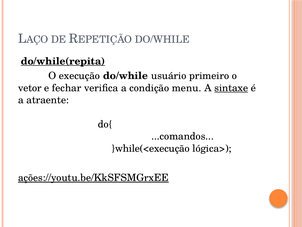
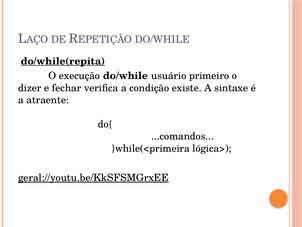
vetor: vetor -> dizer
menu: menu -> existe
sintaxe underline: present -> none
}while(<execução: }while(<execução -> }while(<primeira
ações://youtu.be/KkSFSMGrxEE: ações://youtu.be/KkSFSMGrxEE -> geral://youtu.be/KkSFSMGrxEE
